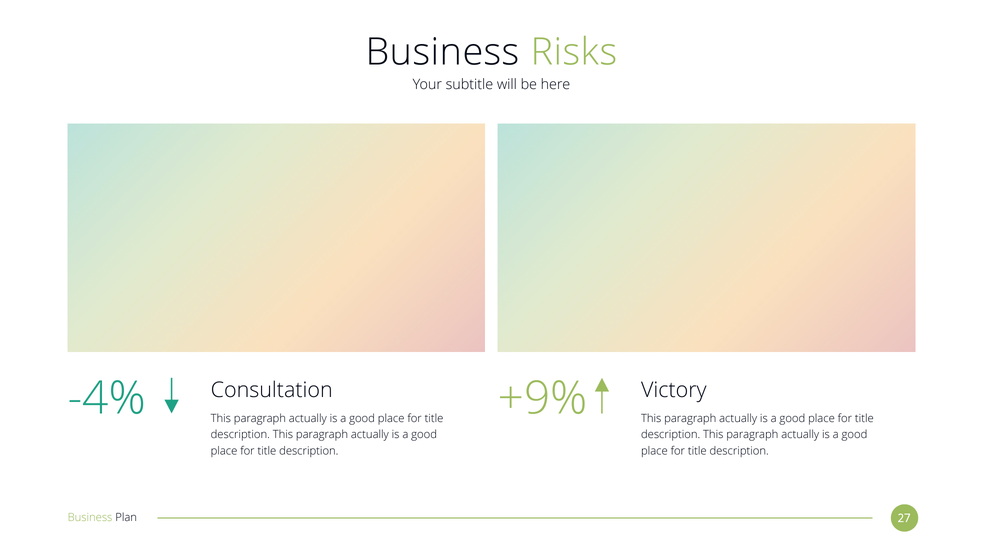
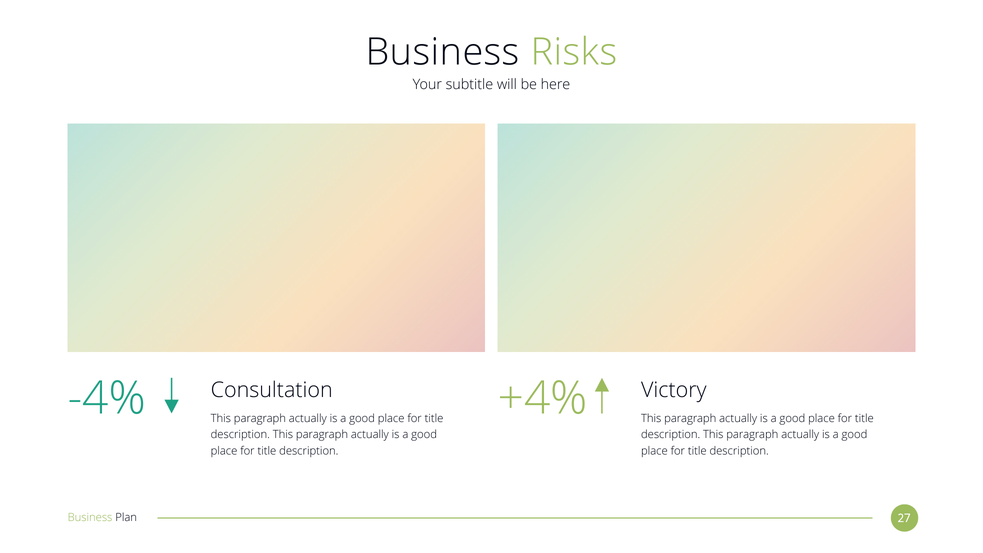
+9%: +9% -> +4%
